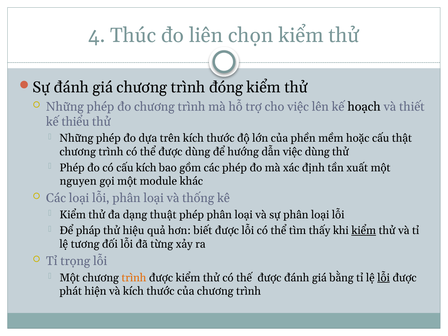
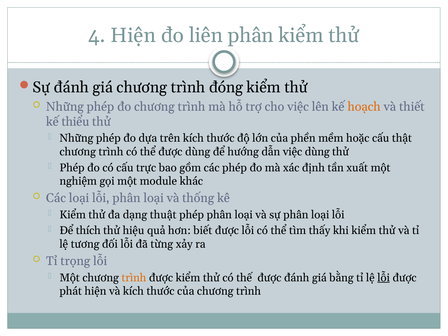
4 Thúc: Thúc -> Hiện
liên chọn: chọn -> phân
hoạch colour: black -> orange
cấu kích: kích -> trực
nguyen: nguyen -> nghiệm
pháp: pháp -> thích
kiểm at (364, 231) underline: present -> none
